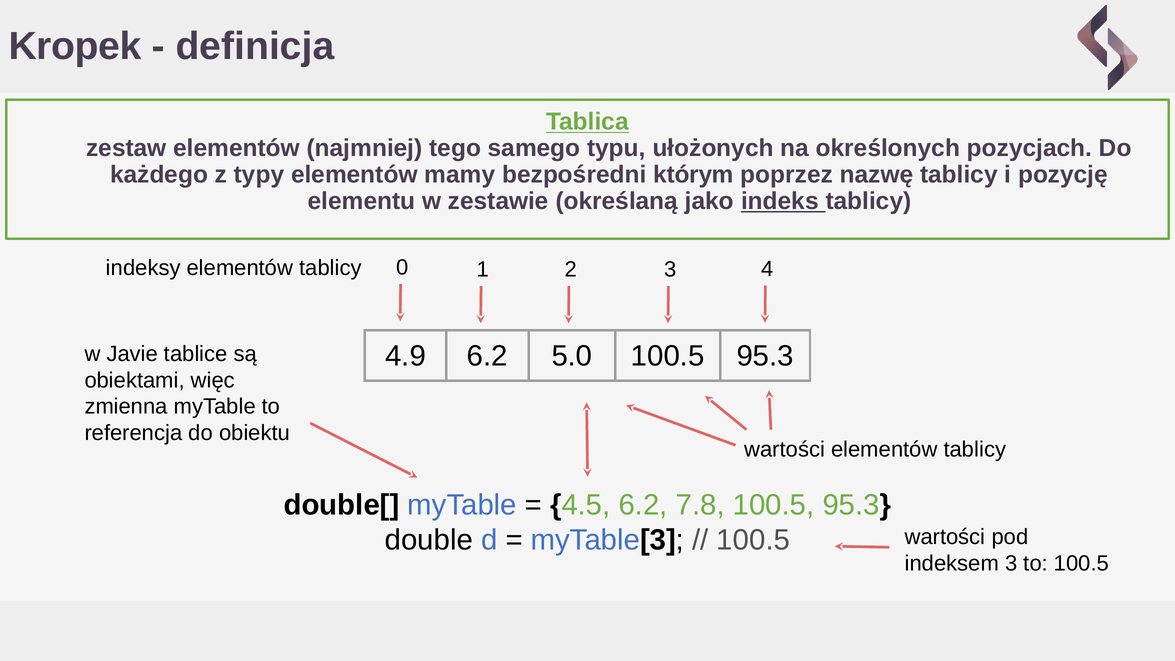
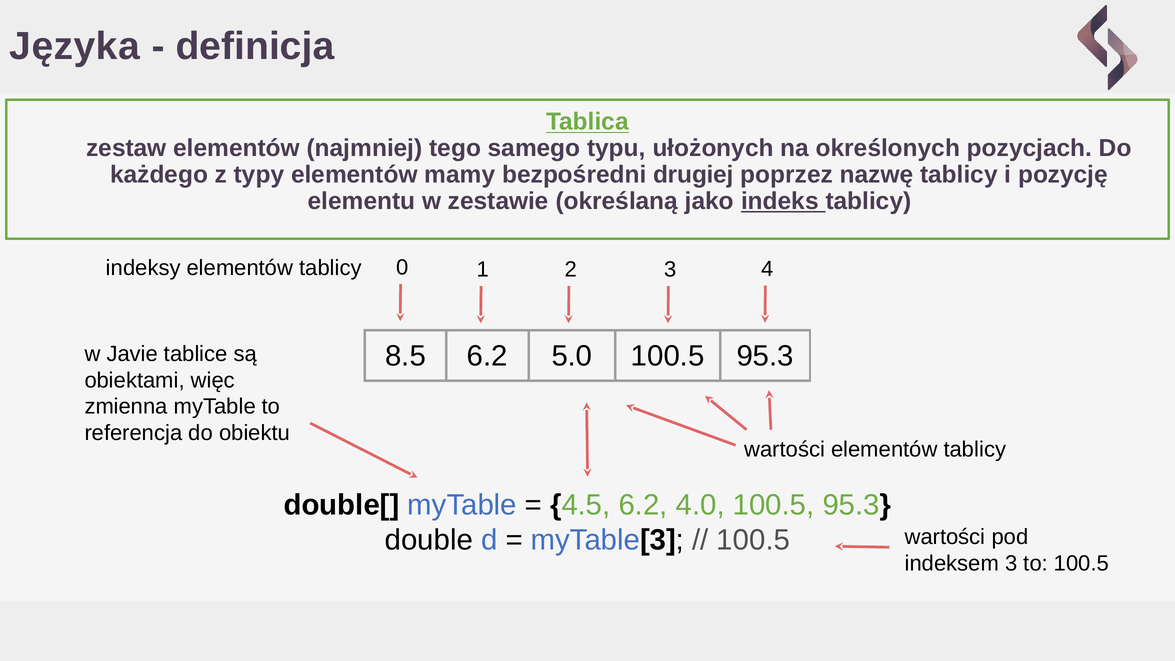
Kropek: Kropek -> Języka
którym: którym -> drugiej
4.9: 4.9 -> 8.5
7.8: 7.8 -> 4.0
